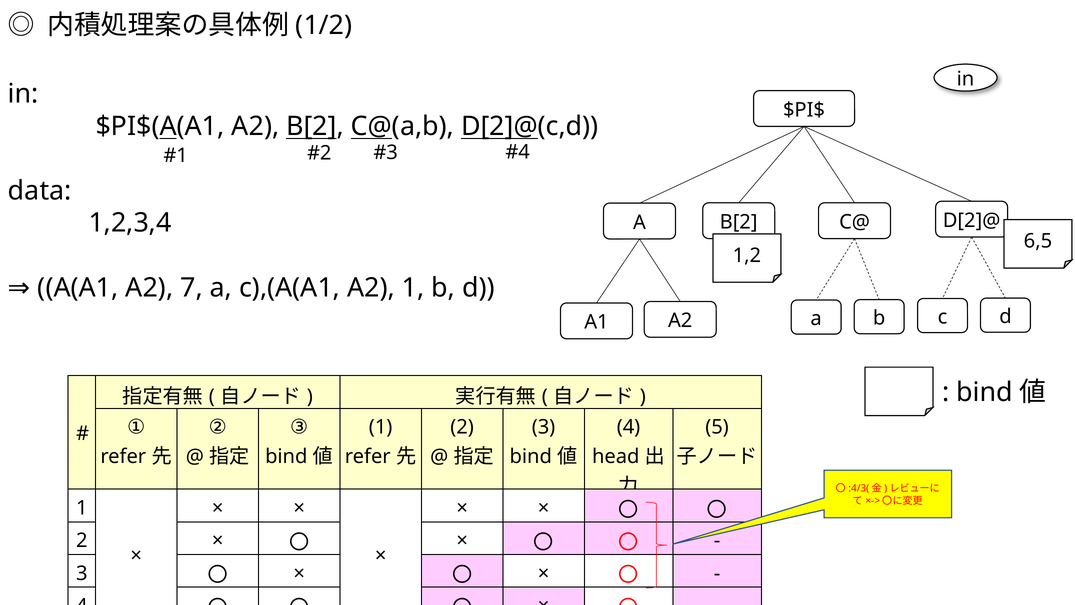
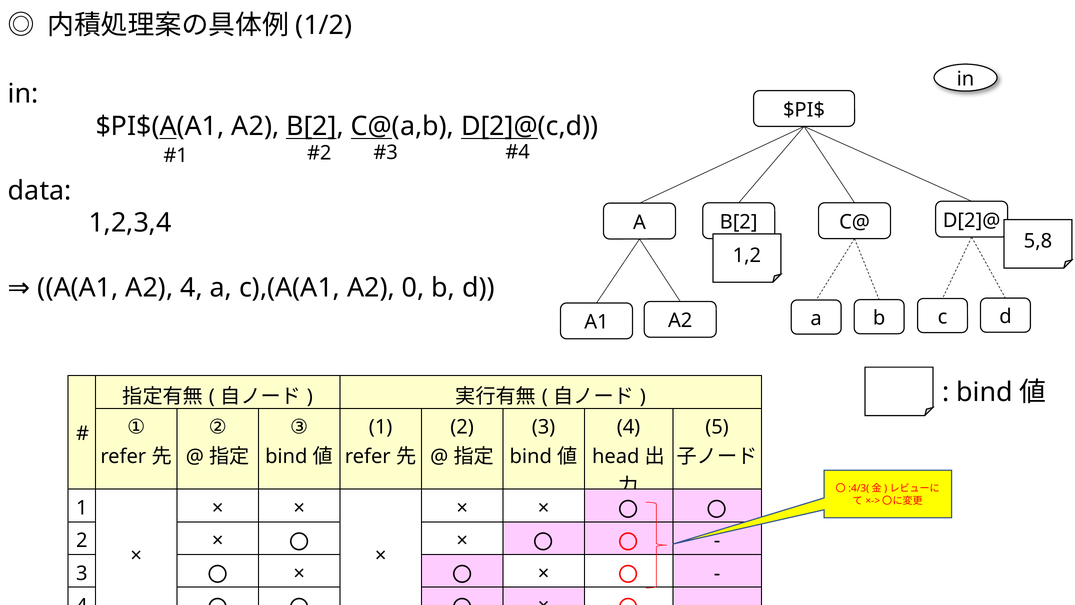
6,5: 6,5 -> 5,8
A2 7: 7 -> 4
A2 1: 1 -> 0
